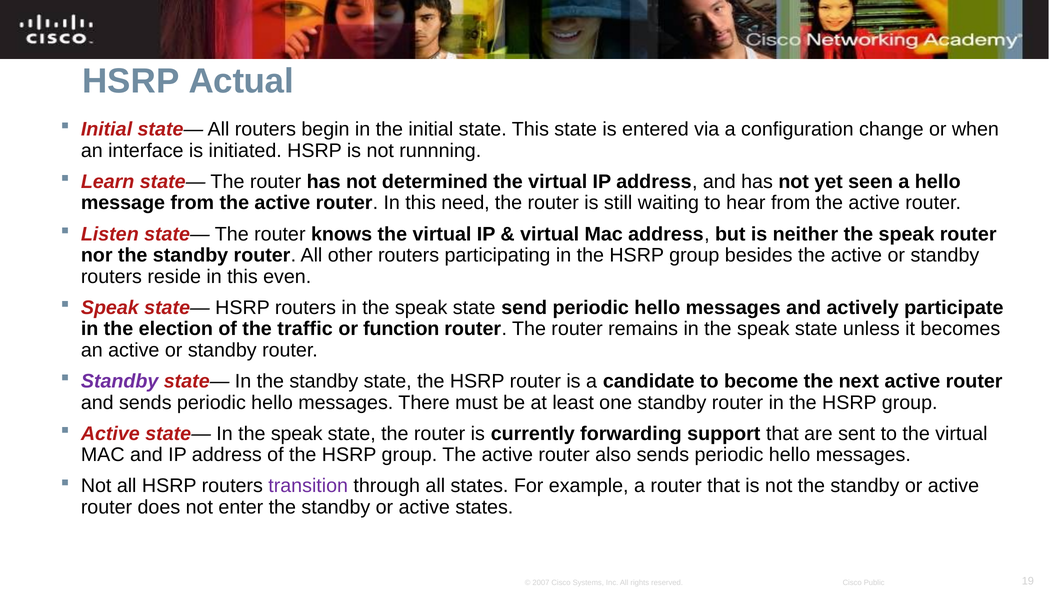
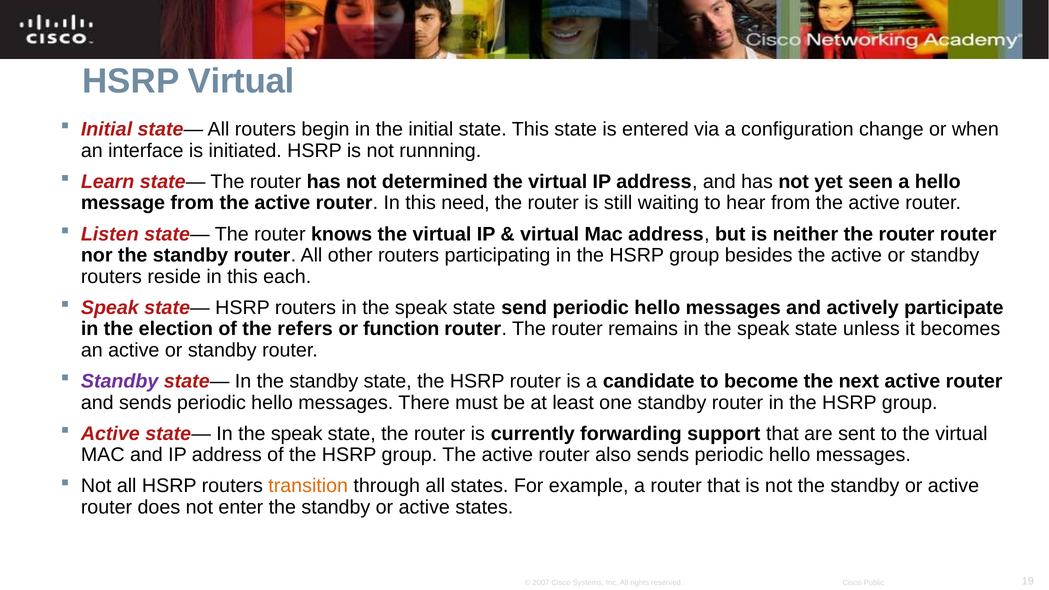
HSRP Actual: Actual -> Virtual
neither the speak: speak -> router
even: even -> each
traffic: traffic -> refers
transition colour: purple -> orange
